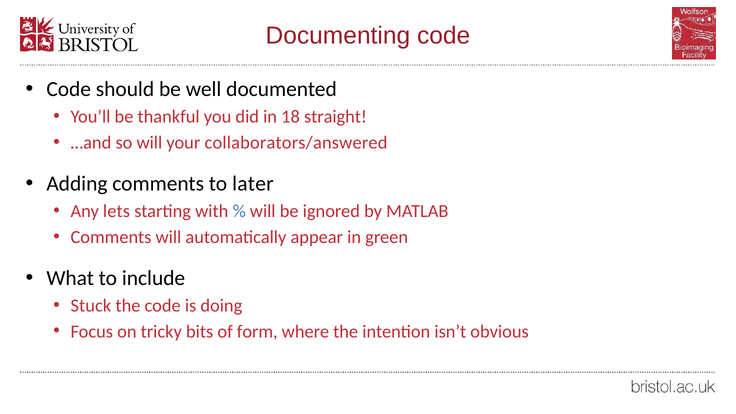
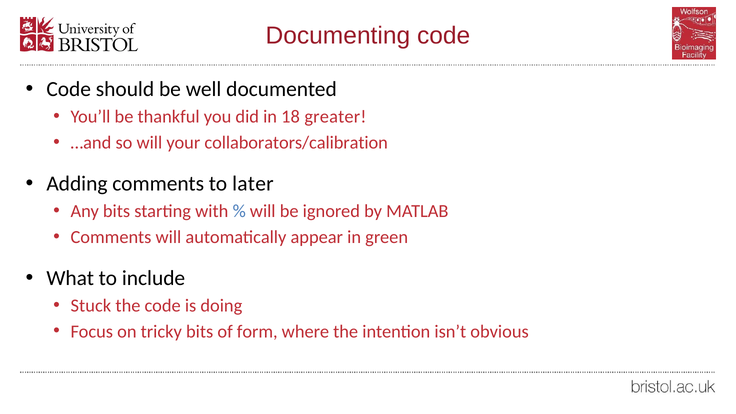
straight: straight -> greater
collaborators/answered: collaborators/answered -> collaborators/calibration
Any lets: lets -> bits
